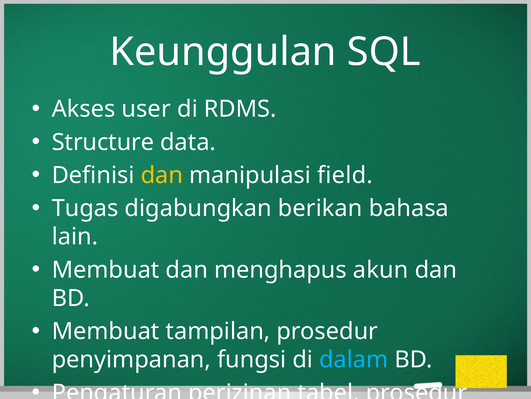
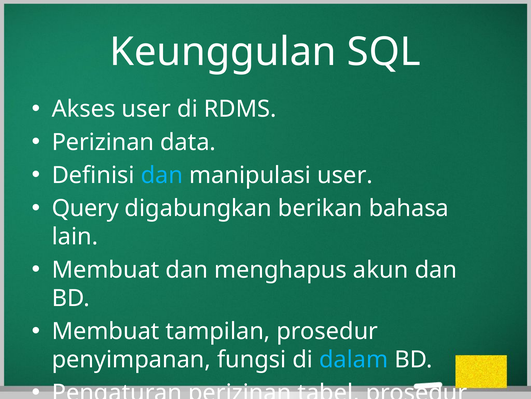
Structure at (103, 142): Structure -> Perizinan
dan at (162, 175) colour: yellow -> light blue
manipulasi field: field -> user
Tugas: Tugas -> Query
